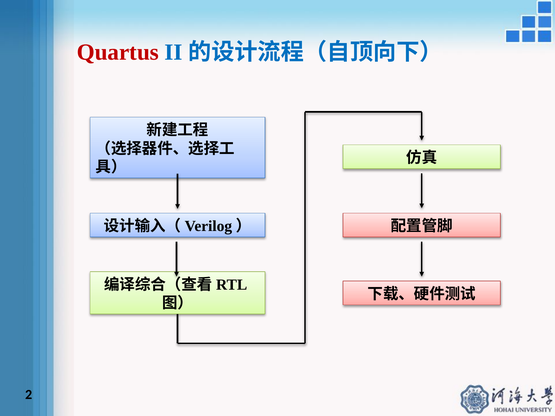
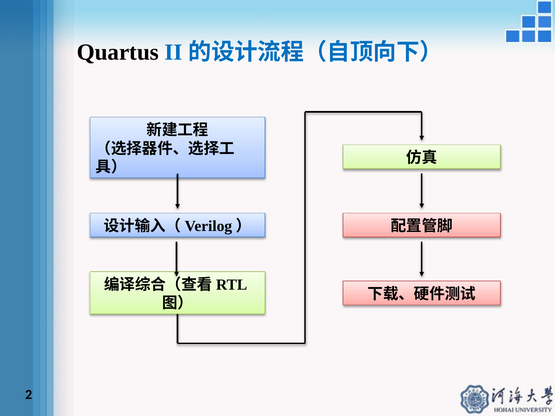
Quartus colour: red -> black
